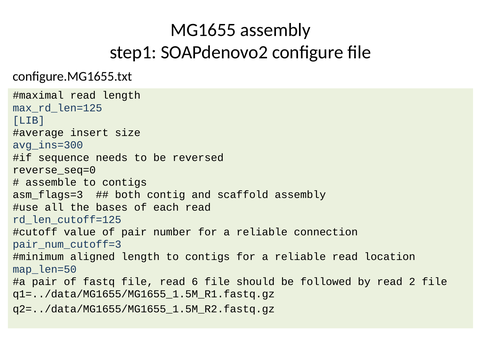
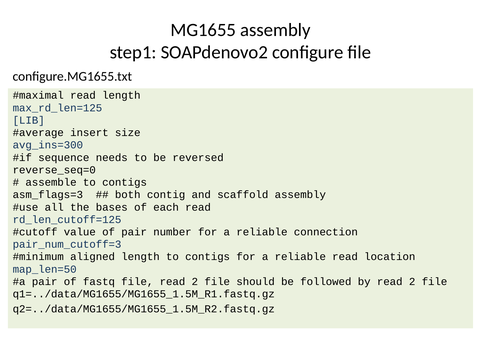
file read 6: 6 -> 2
